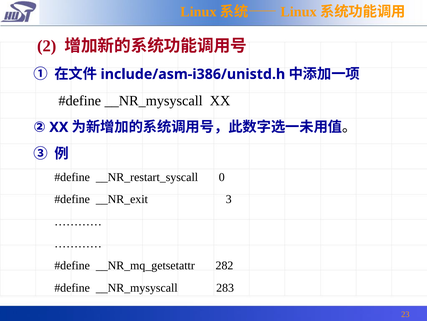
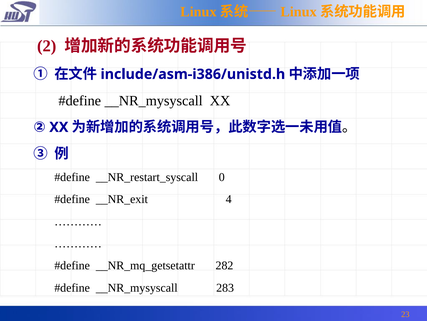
3: 3 -> 4
